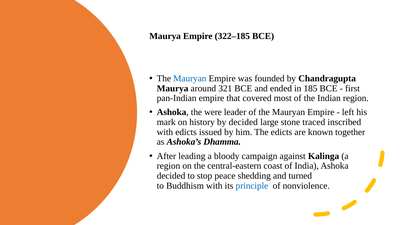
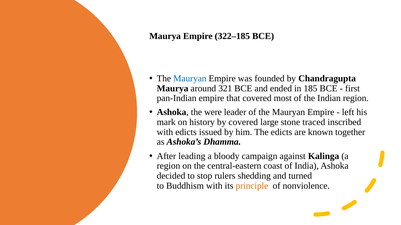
by decided: decided -> covered
peace: peace -> rulers
principle colour: blue -> orange
